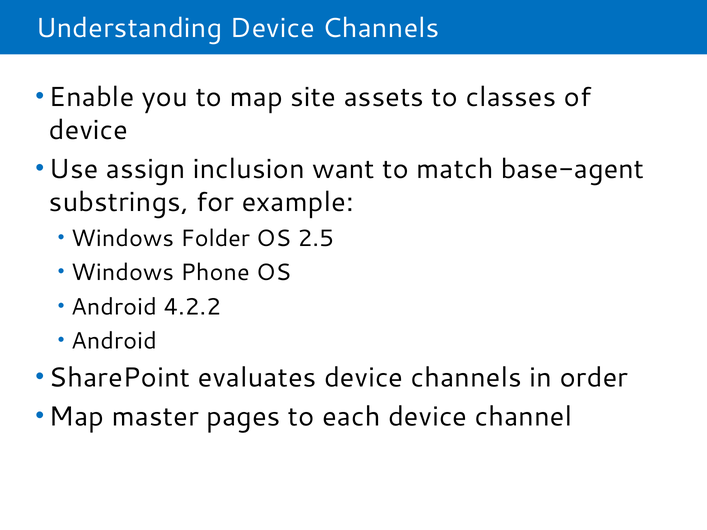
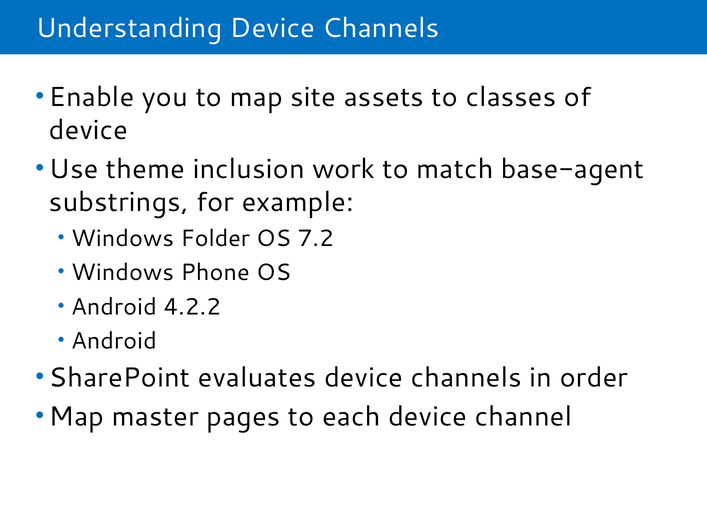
assign: assign -> theme
want: want -> work
2.5: 2.5 -> 7.2
